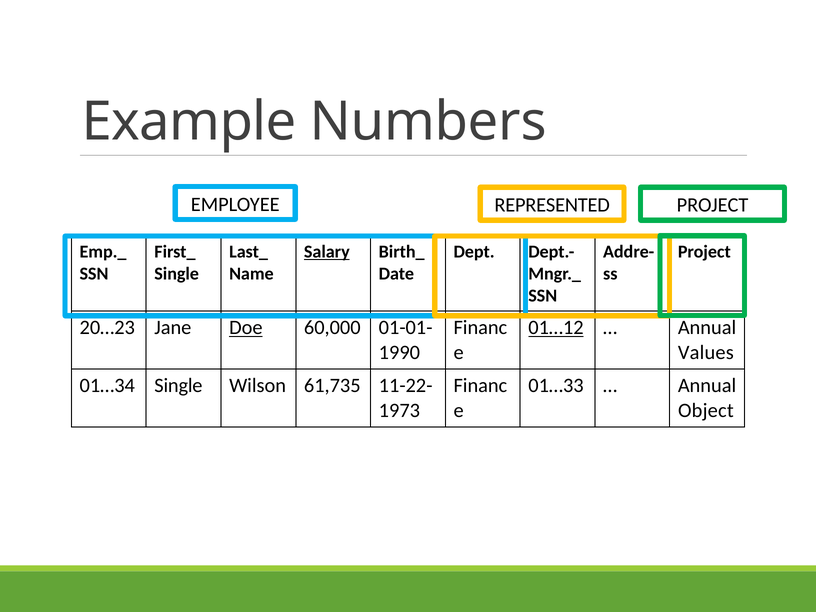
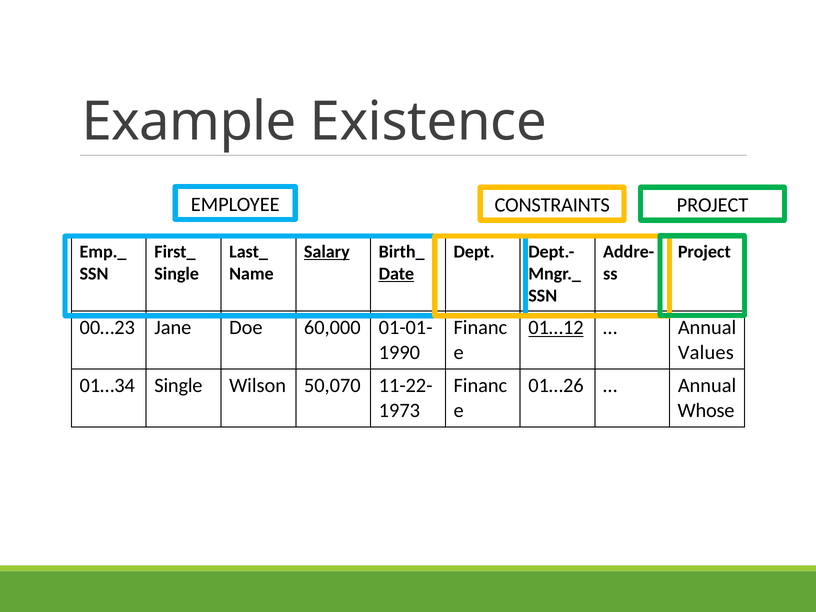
Numbers: Numbers -> Existence
REPRESENTED: REPRESENTED -> CONSTRAINTS
Date underline: none -> present
20…23: 20…23 -> 00…23
Doe underline: present -> none
61,735: 61,735 -> 50,070
01…33: 01…33 -> 01…26
Object: Object -> Whose
